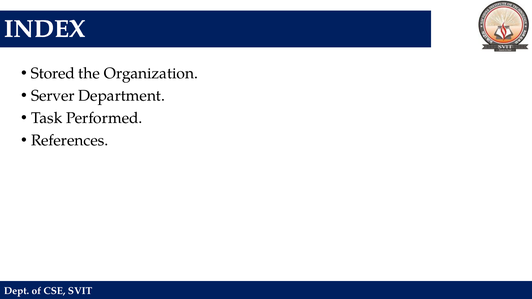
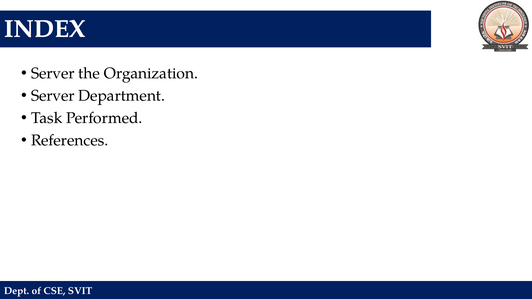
Stored at (53, 74): Stored -> Server
